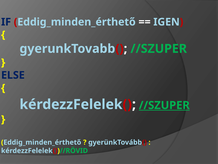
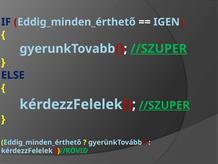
//SZUPER at (159, 49) underline: none -> present
